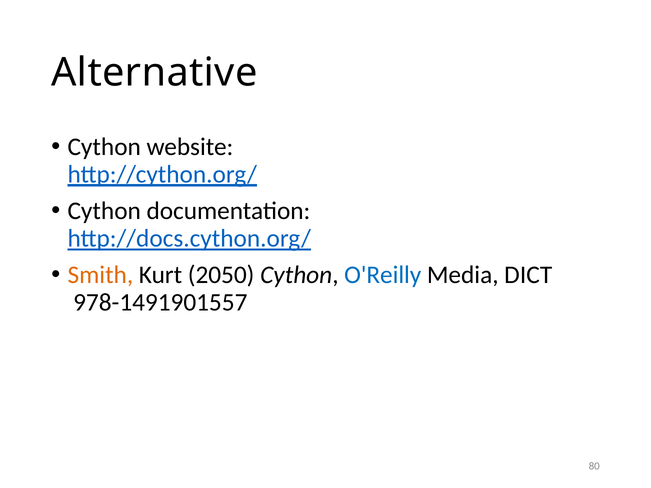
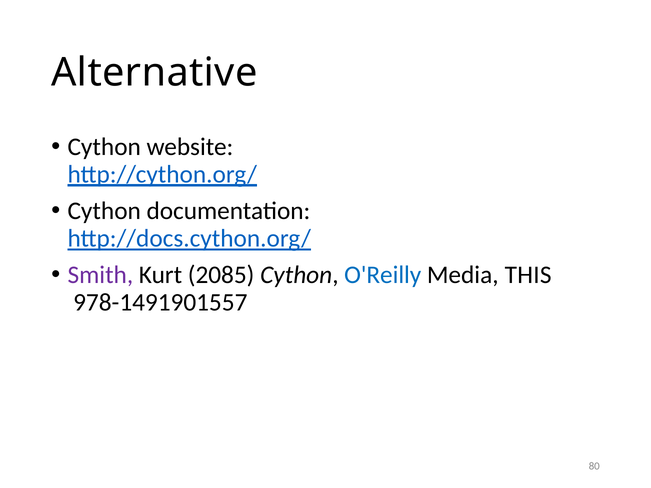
Smith colour: orange -> purple
2050: 2050 -> 2085
DICT: DICT -> THIS
